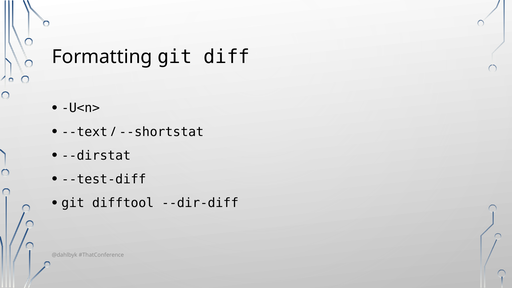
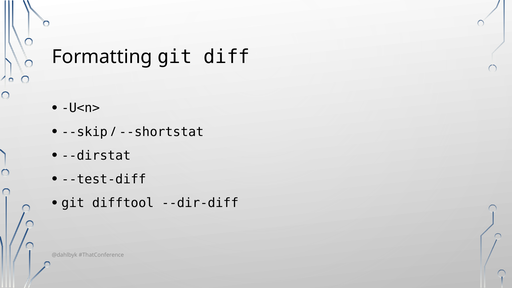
--text: --text -> --skip
